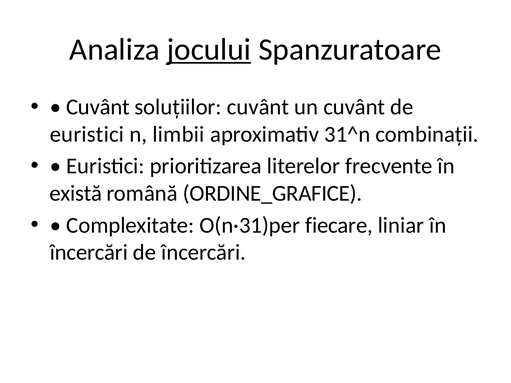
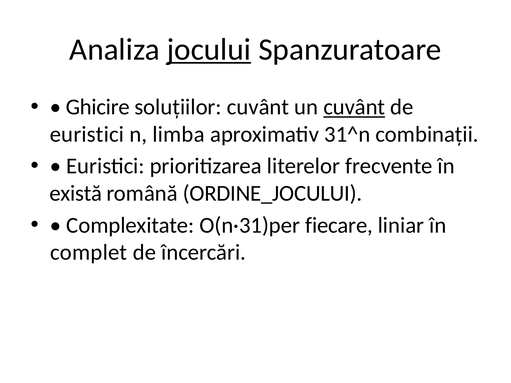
Cuvânt at (98, 107): Cuvânt -> Ghicire
cuvânt at (354, 107) underline: none -> present
limbii: limbii -> limba
ORDINE_GRAFICE: ORDINE_GRAFICE -> ORDINE_JOCULUI
încercări at (89, 253): încercări -> complet
